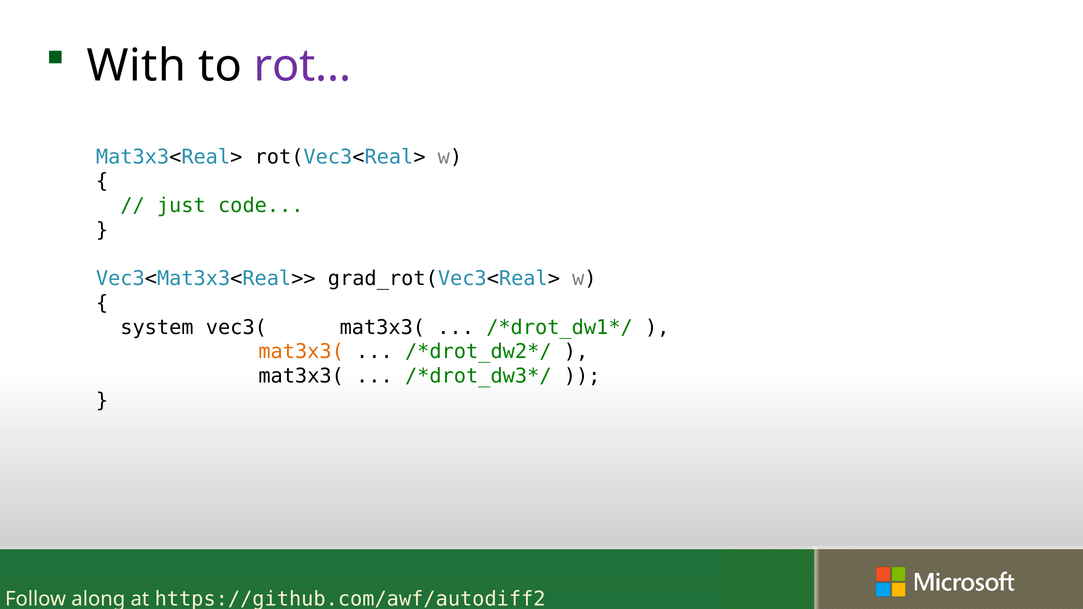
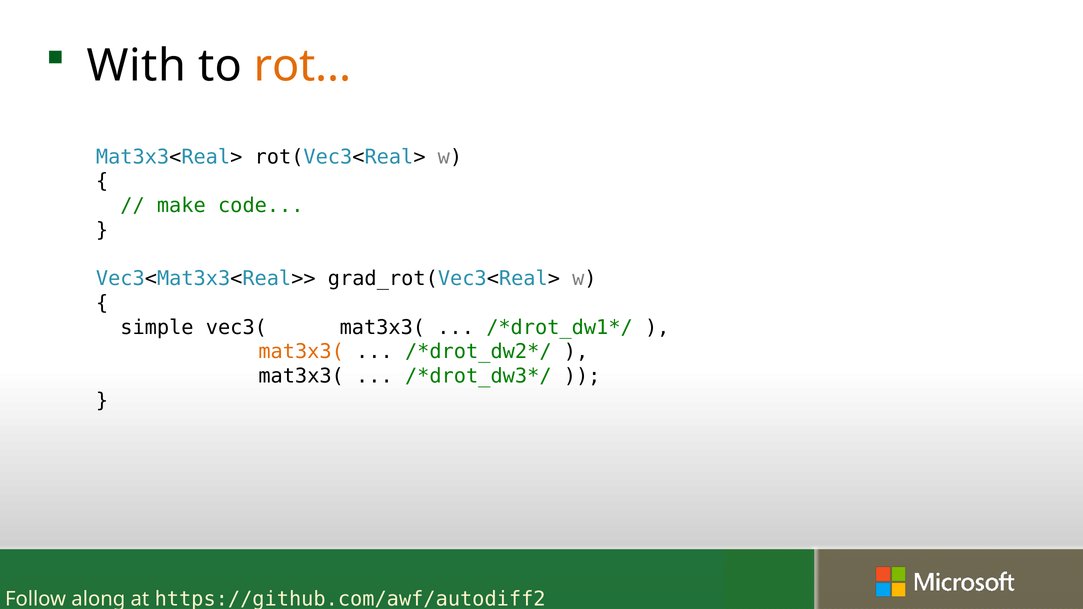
rot colour: purple -> orange
just: just -> make
system: system -> simple
